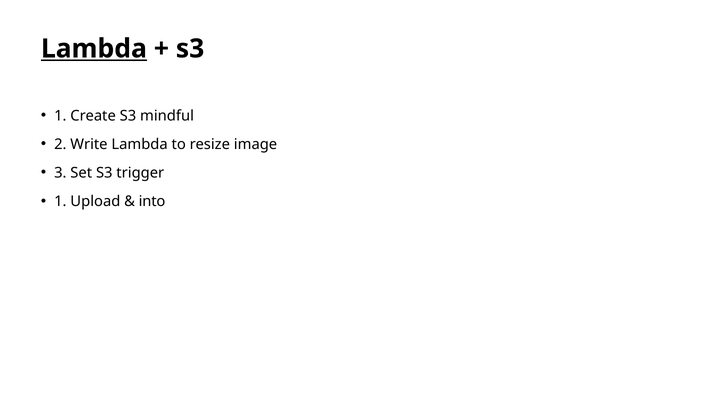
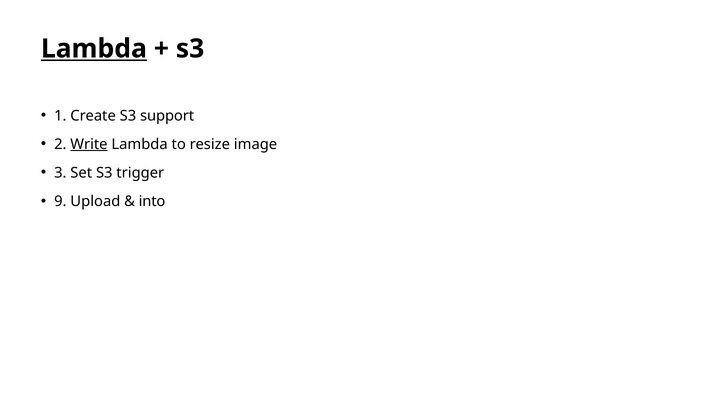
mindful: mindful -> support
Write underline: none -> present
1 at (60, 202): 1 -> 9
